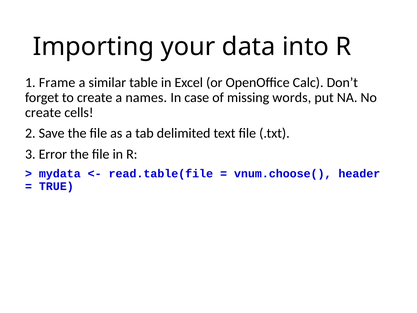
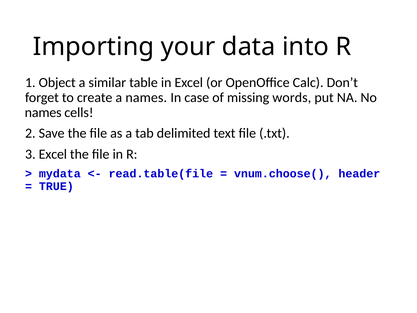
Frame: Frame -> Object
create at (43, 112): create -> names
3 Error: Error -> Excel
